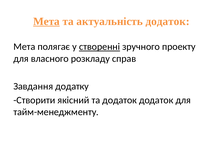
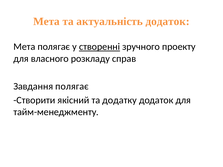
Мета at (46, 21) underline: present -> none
Завдання додатку: додатку -> полягає
та додаток: додаток -> додатку
